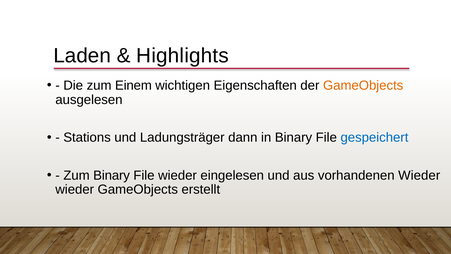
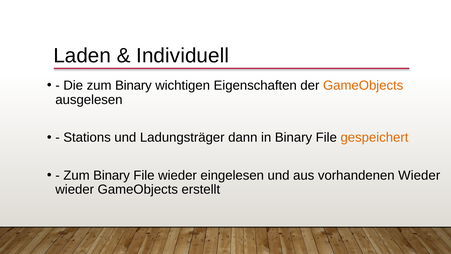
Highlights: Highlights -> Individuell
Die zum Einem: Einem -> Binary
gespeichert colour: blue -> orange
